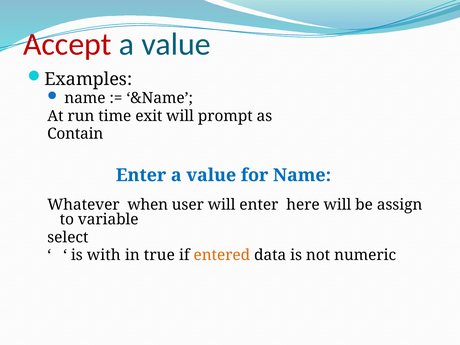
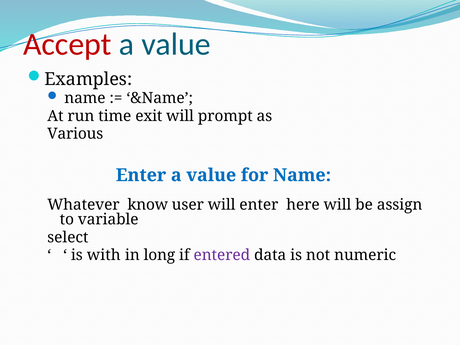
Contain: Contain -> Various
when: when -> know
true: true -> long
entered colour: orange -> purple
